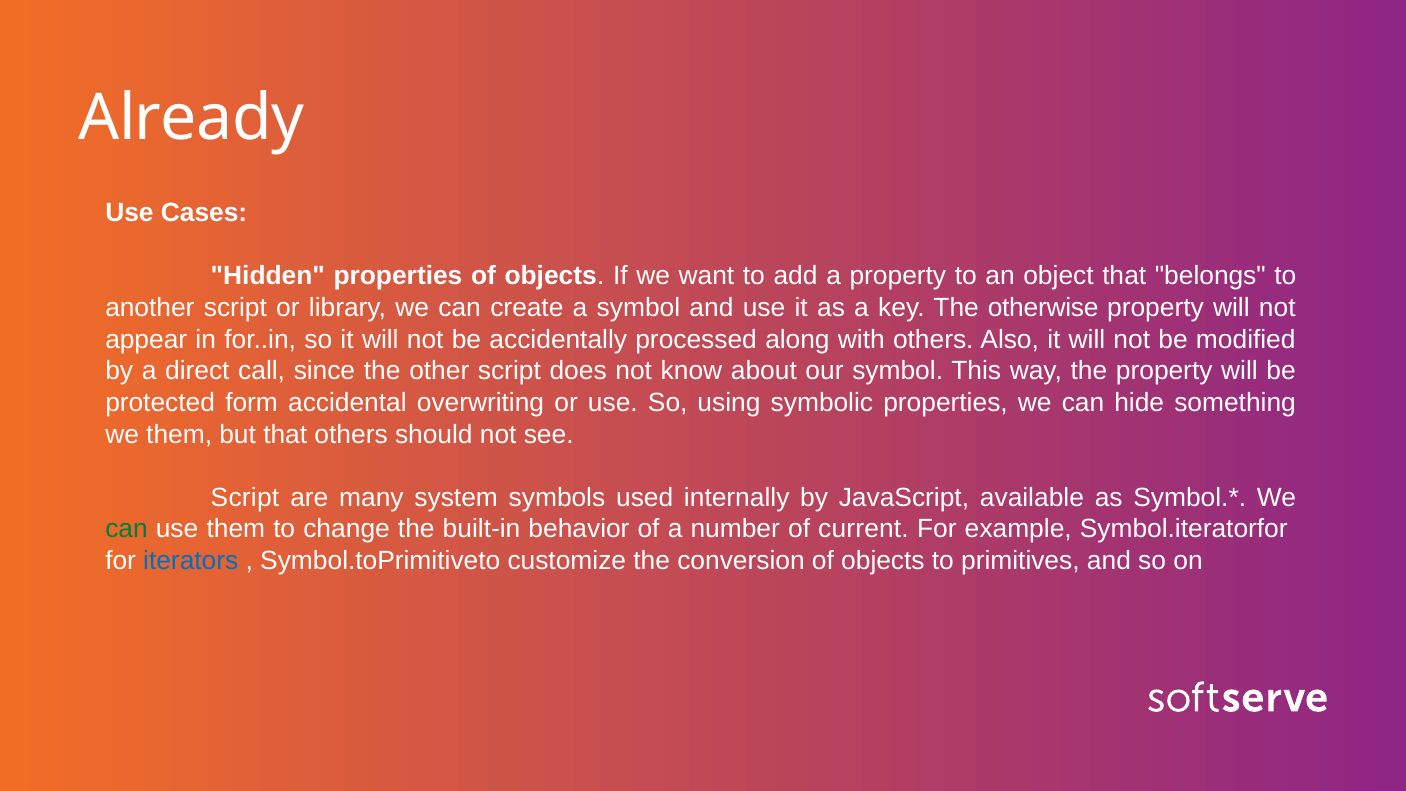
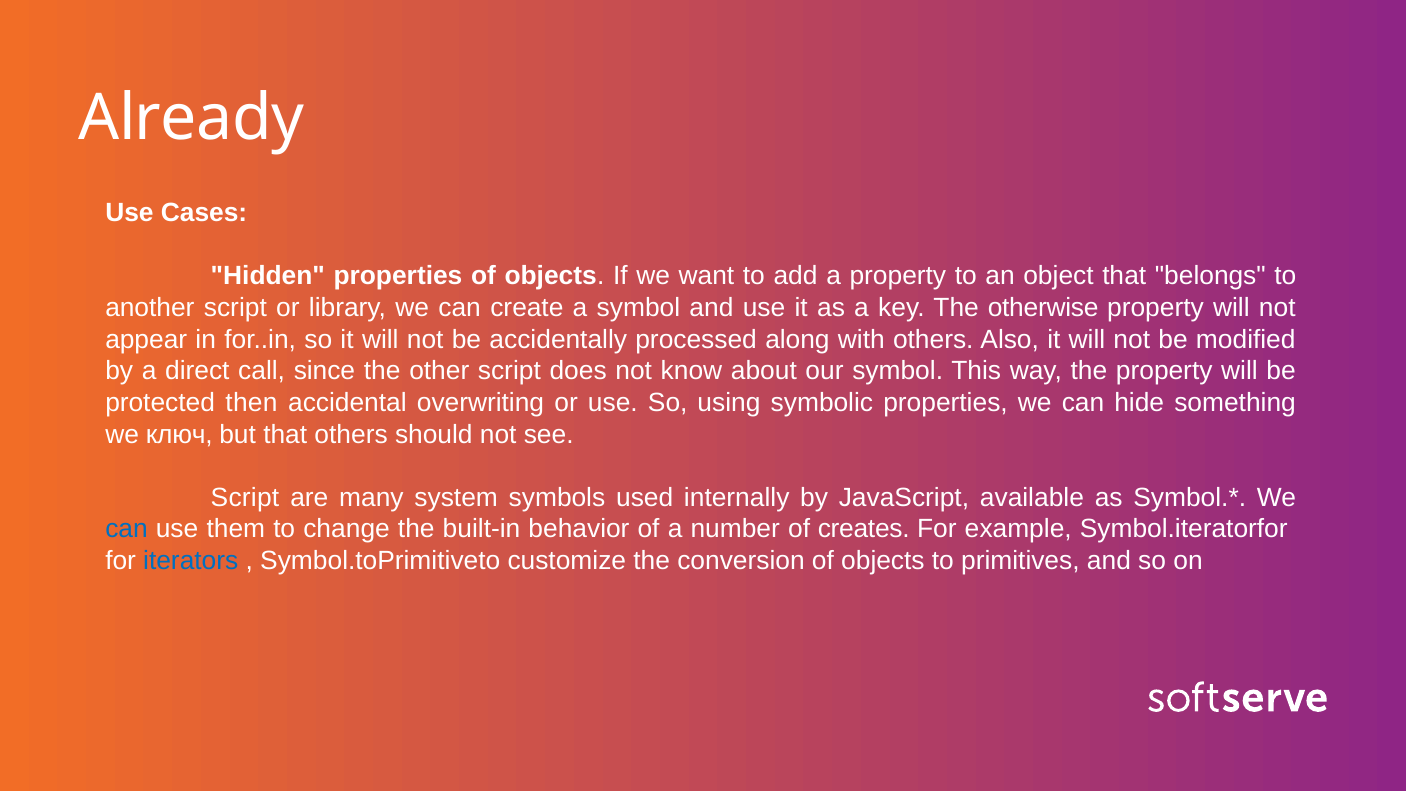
form: form -> then
we them: them -> ключ
can at (127, 529) colour: green -> blue
current: current -> creates
